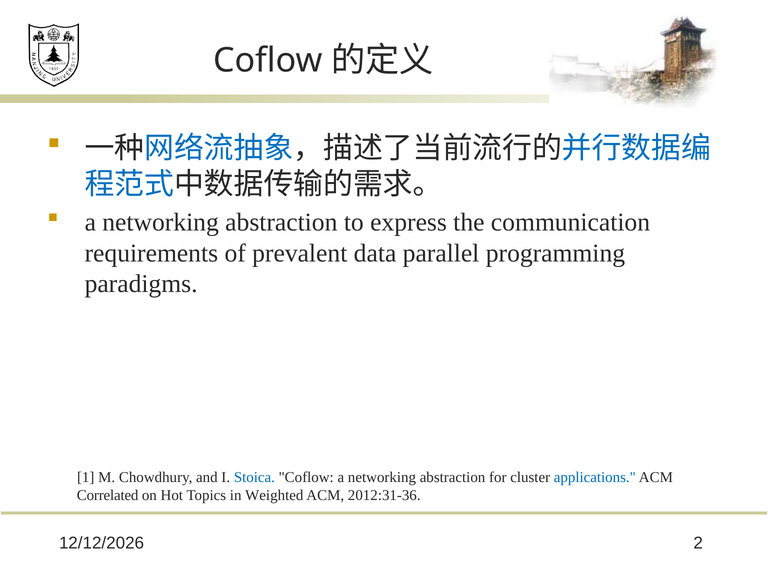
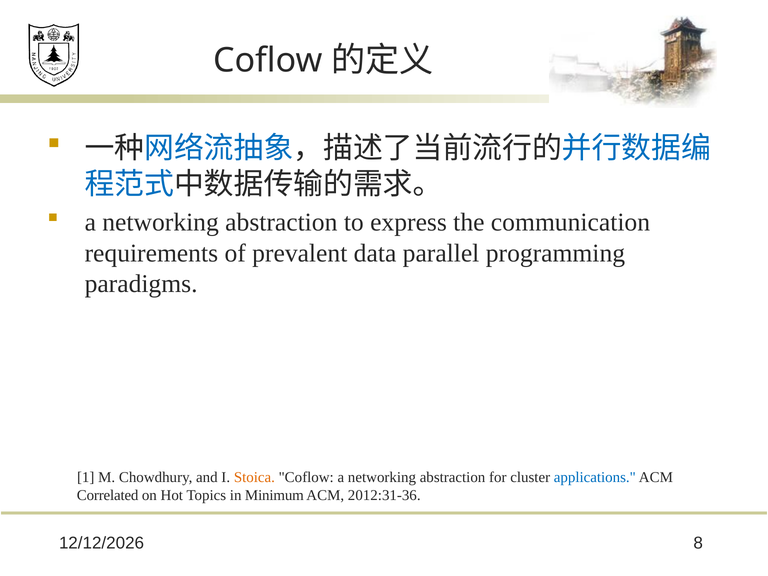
Stoica colour: blue -> orange
Weighted: Weighted -> Minimum
2: 2 -> 8
